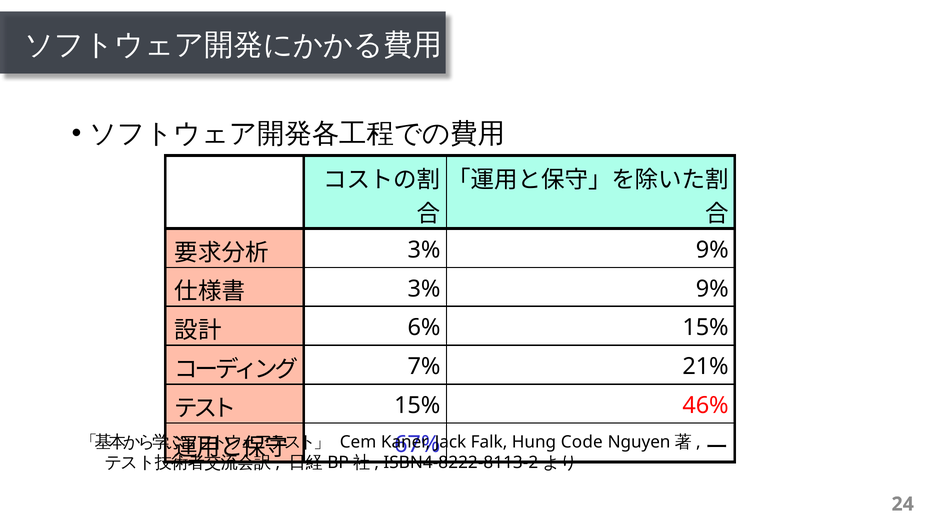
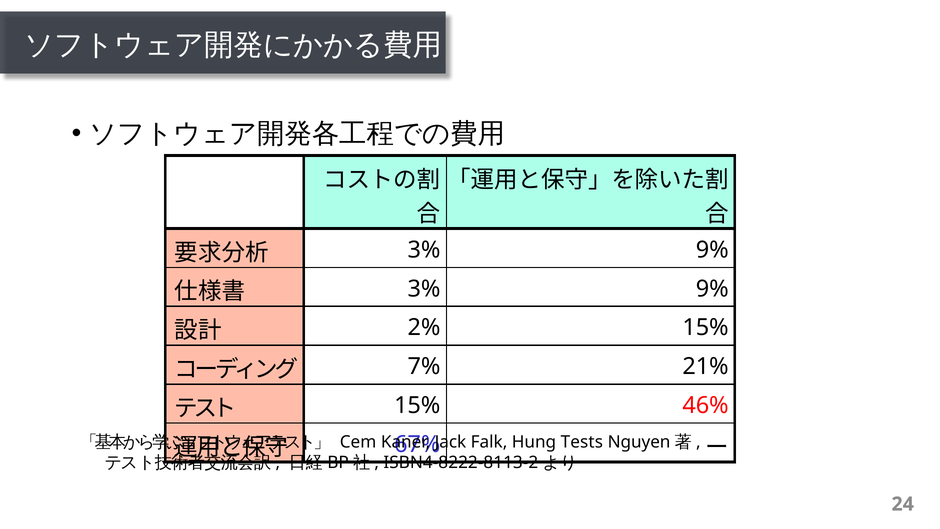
6%: 6% -> 2%
Code: Code -> Tests
